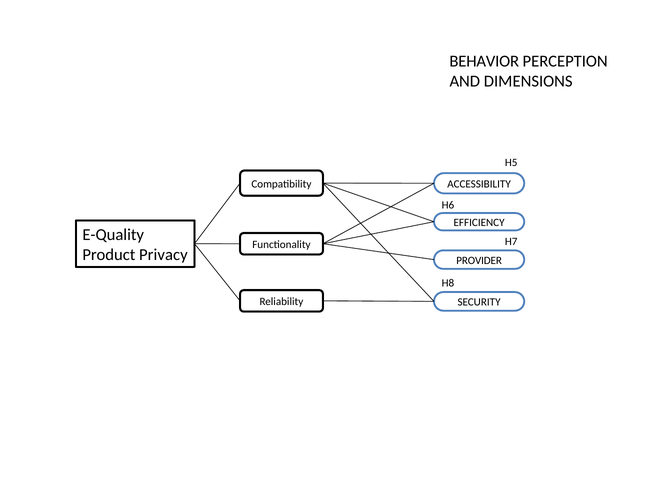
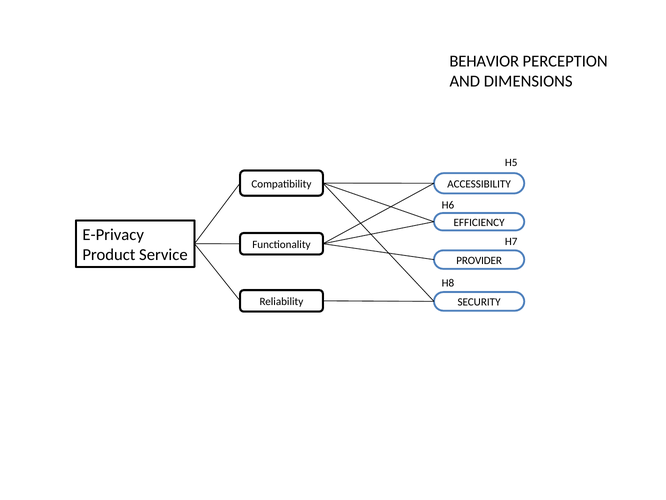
E-Quality: E-Quality -> E-Privacy
Privacy: Privacy -> Service
